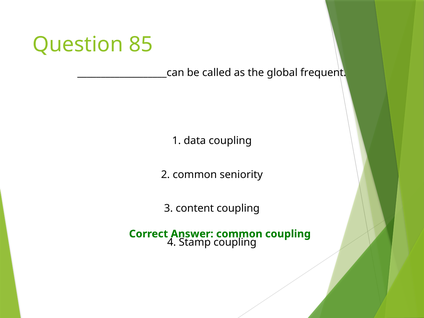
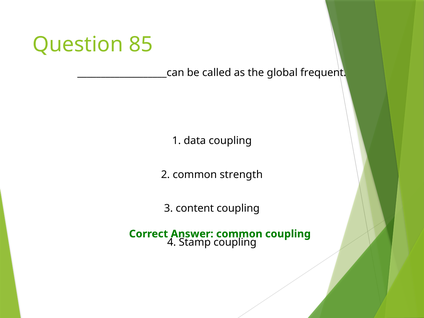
seniority: seniority -> strength
